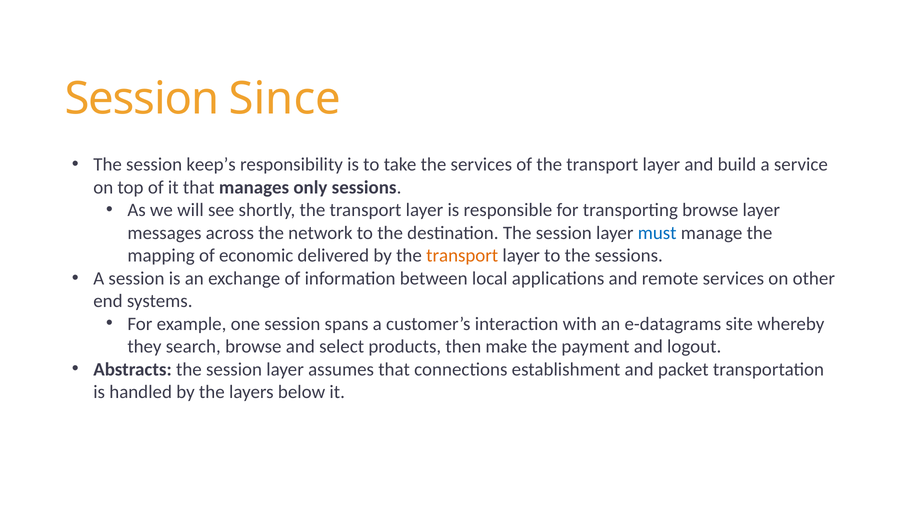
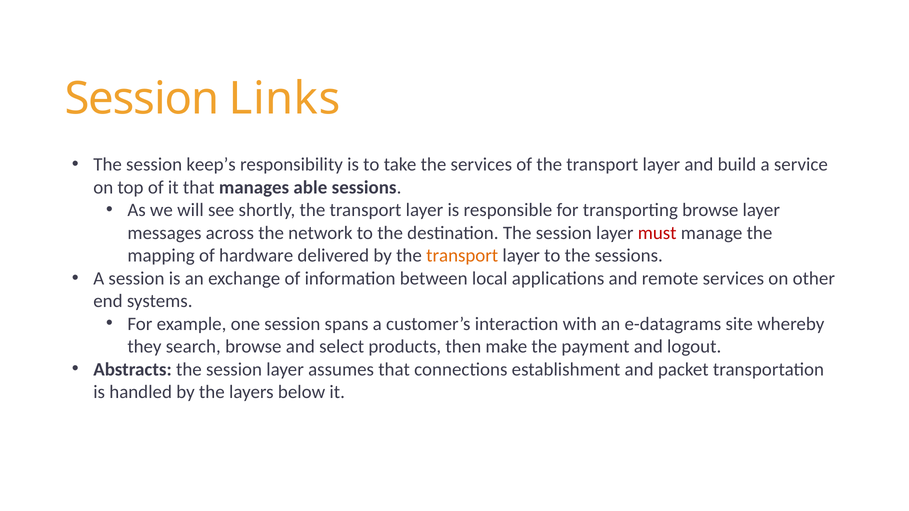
Since: Since -> Links
only: only -> able
must colour: blue -> red
economic: economic -> hardware
